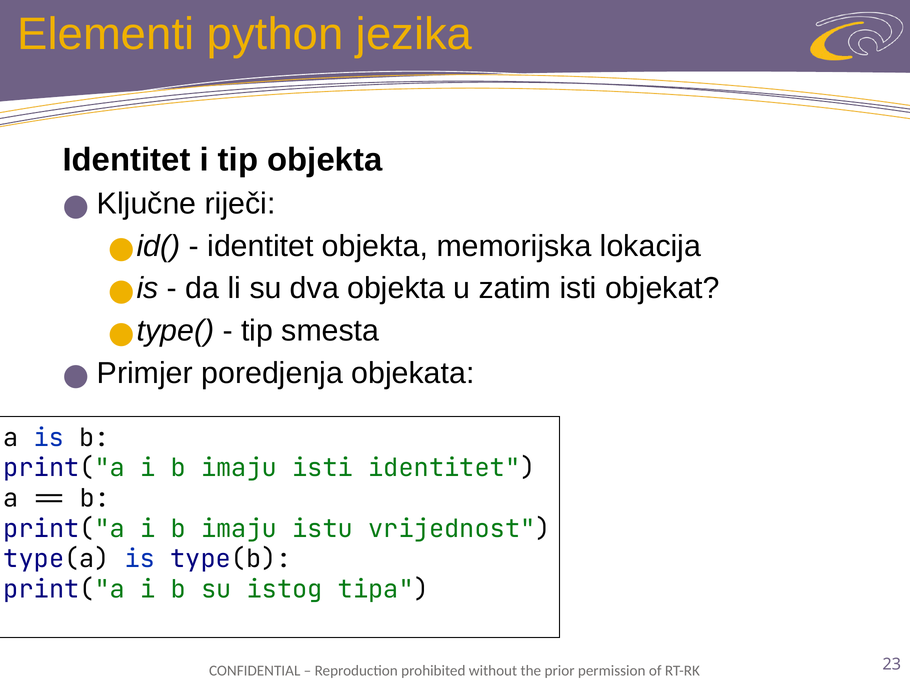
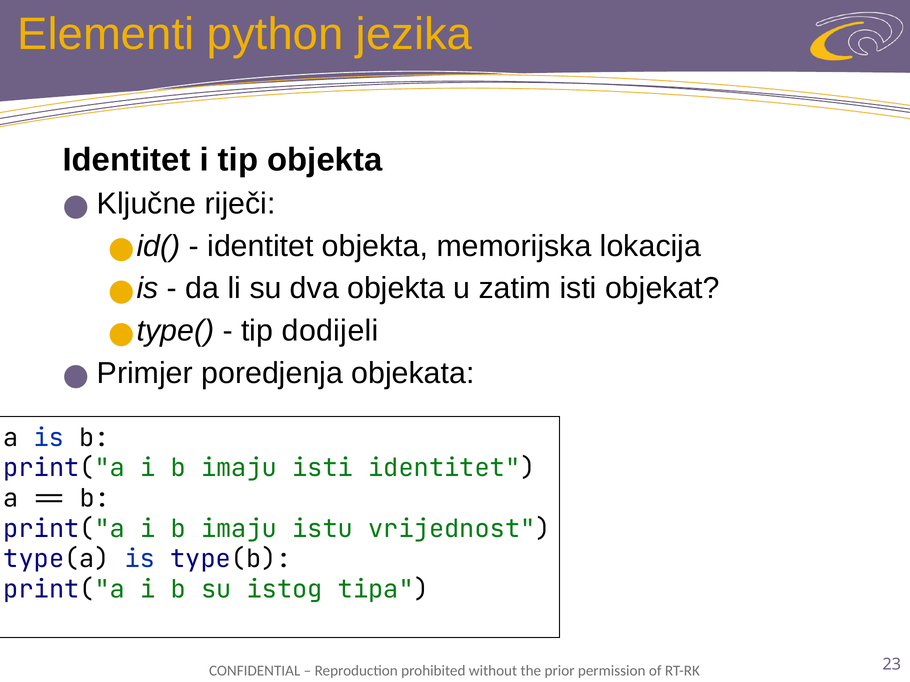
smesta: smesta -> dodijeli
